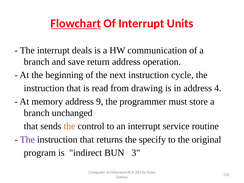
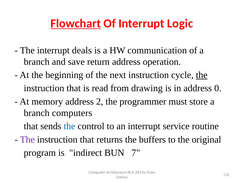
Units: Units -> Logic
the at (202, 75) underline: none -> present
4: 4 -> 0
9: 9 -> 2
unchanged: unchanged -> computers
the at (69, 126) colour: orange -> blue
specify: specify -> buffers
3: 3 -> 7
